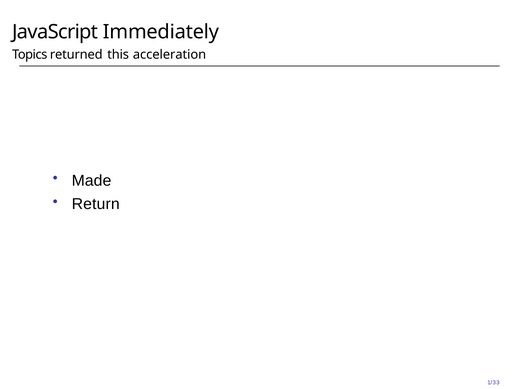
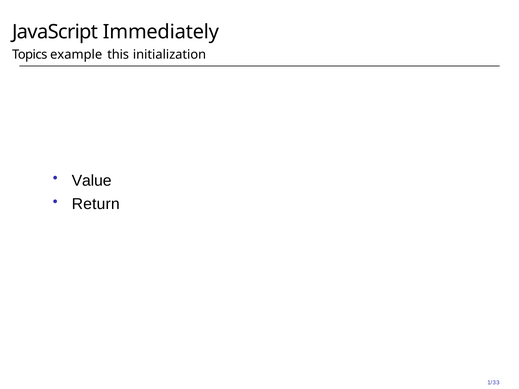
returned: returned -> example
acceleration: acceleration -> initialization
Made: Made -> Value
